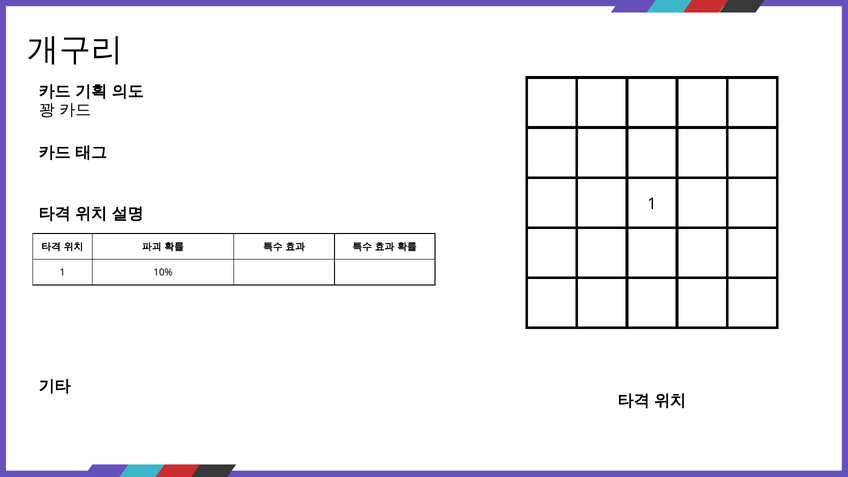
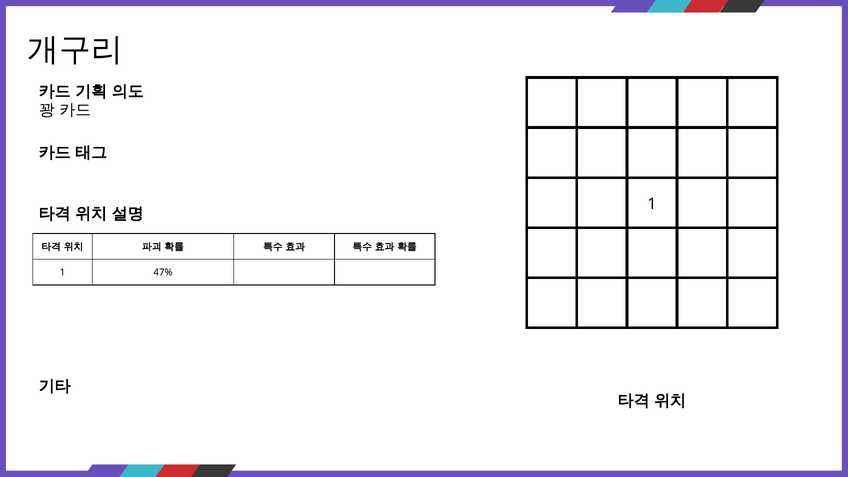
10%: 10% -> 47%
